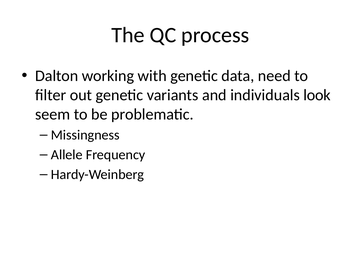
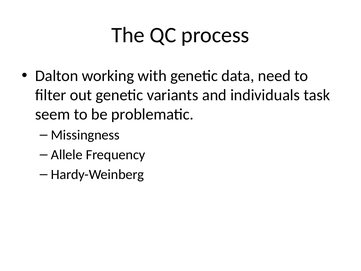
look: look -> task
